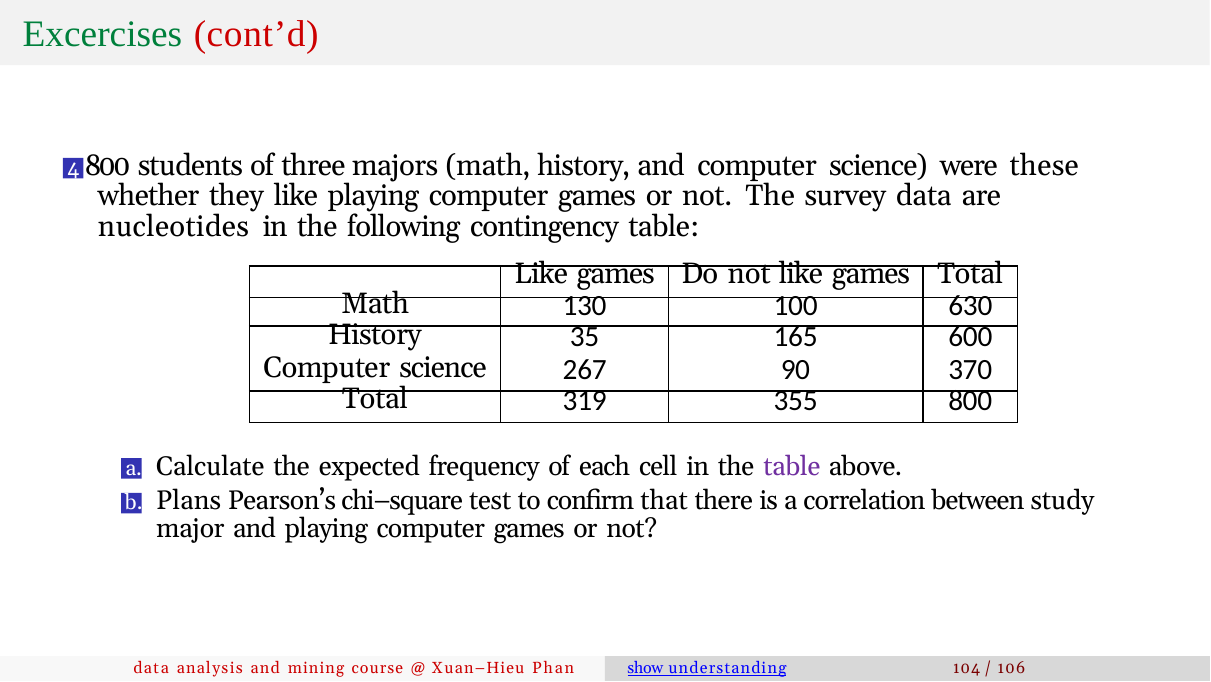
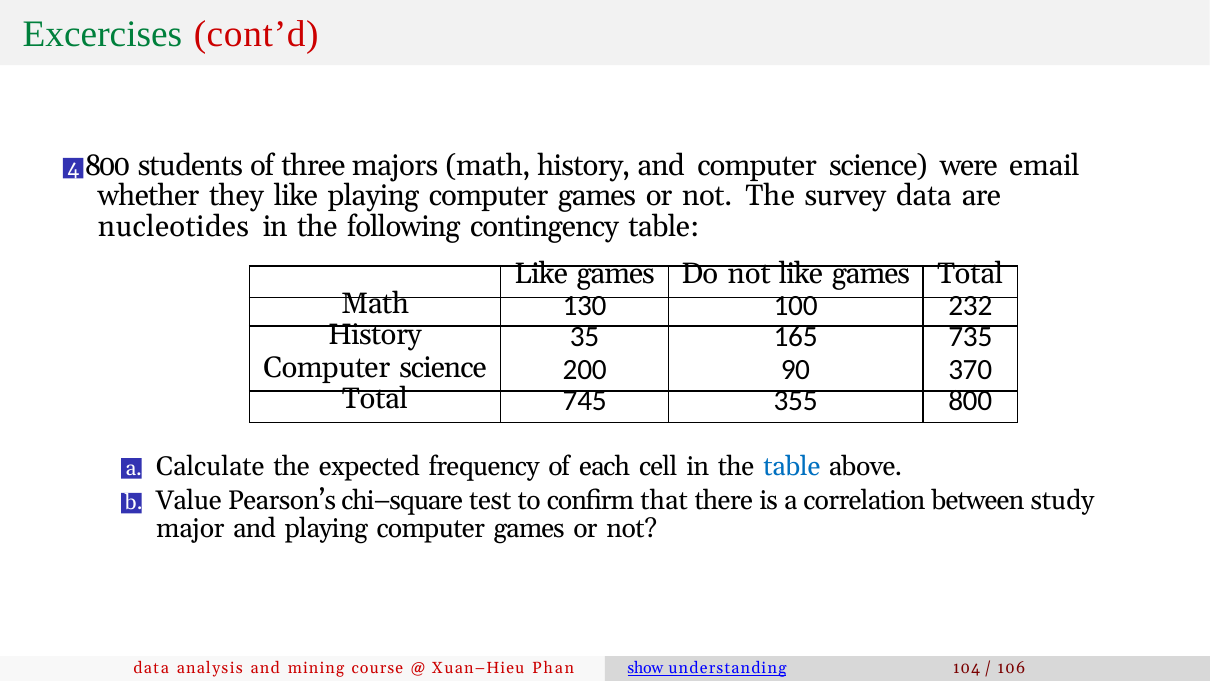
these: these -> email
630: 630 -> 232
600: 600 -> 735
267: 267 -> 200
319: 319 -> 745
table at (792, 466) colour: purple -> blue
Plans: Plans -> Value
